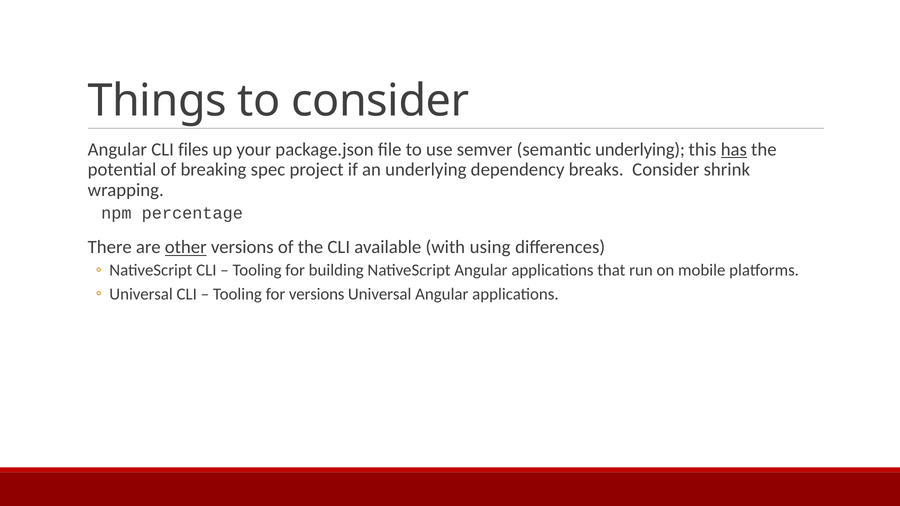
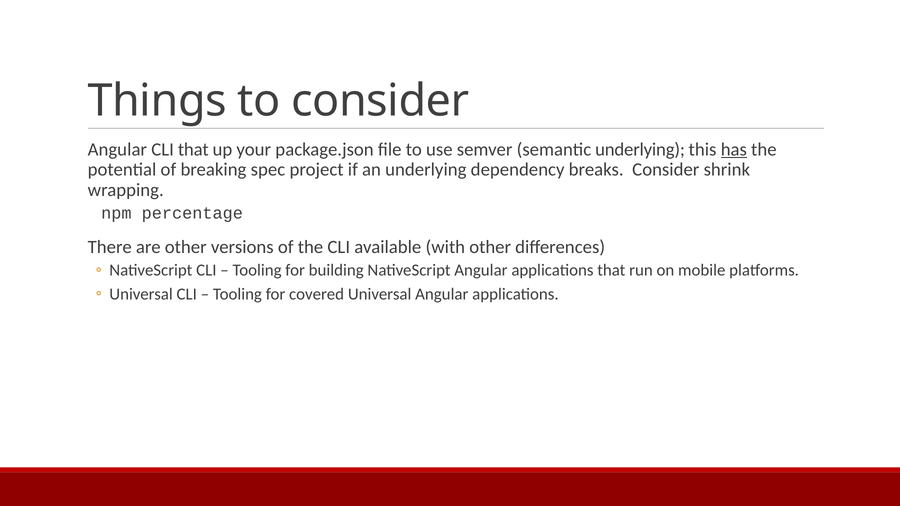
CLI files: files -> that
other at (186, 247) underline: present -> none
with using: using -> other
for versions: versions -> covered
